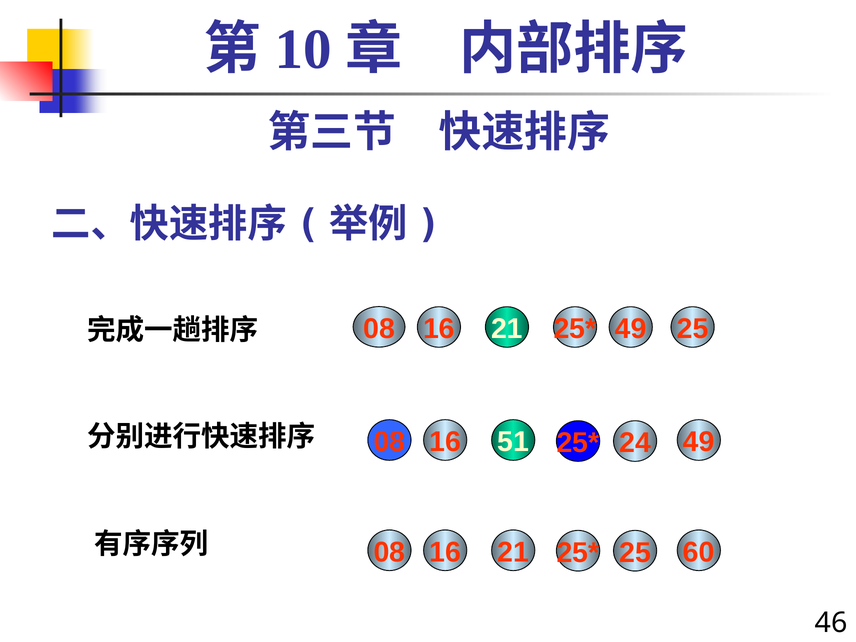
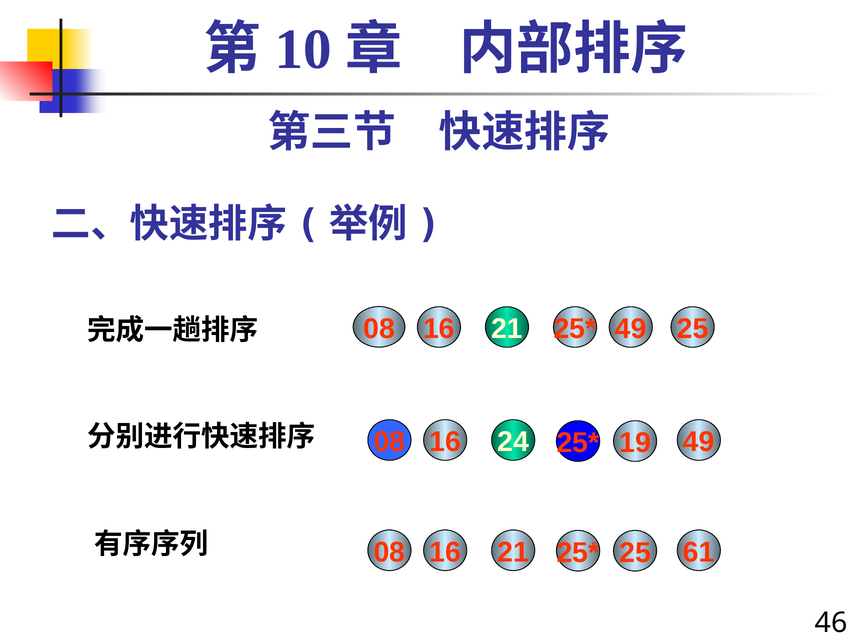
51: 51 -> 24
24: 24 -> 19
60: 60 -> 61
